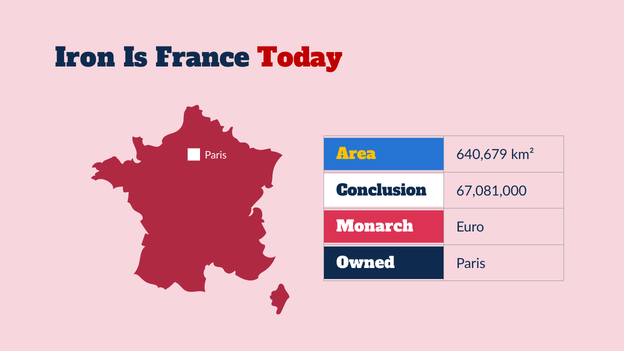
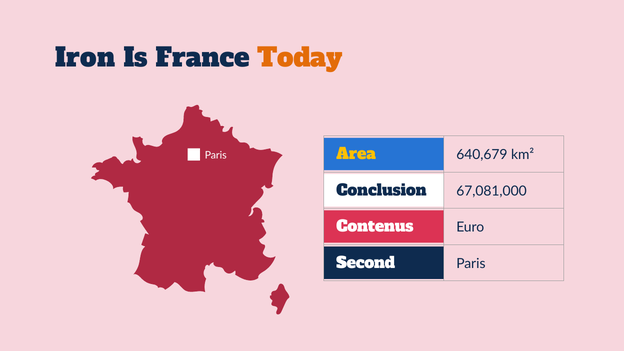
Today colour: red -> orange
Monarch: Monarch -> Contenus
Owned: Owned -> Second
